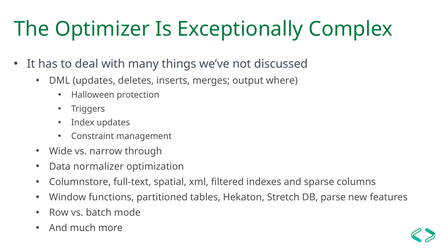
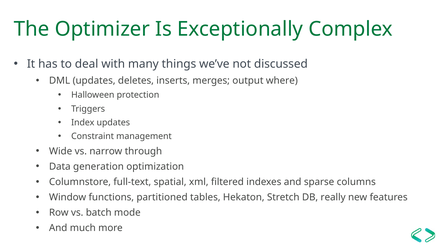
normalizer: normalizer -> generation
parse: parse -> really
